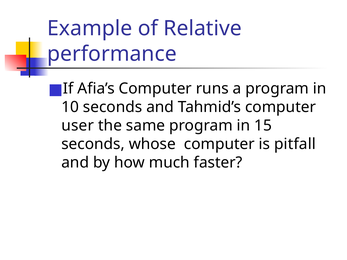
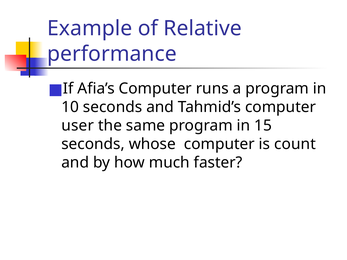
pitfall: pitfall -> count
